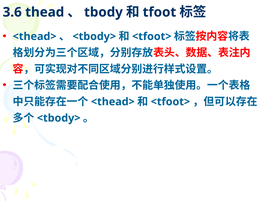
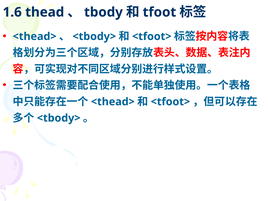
3.6: 3.6 -> 1.6
